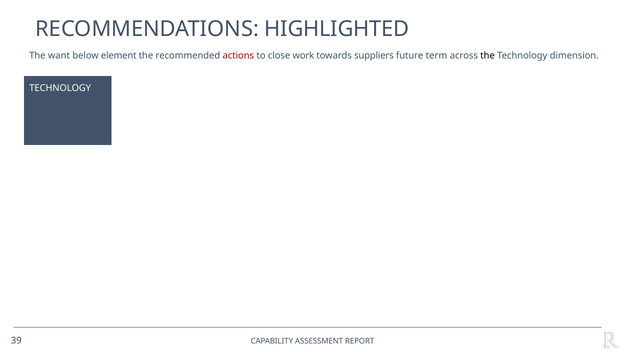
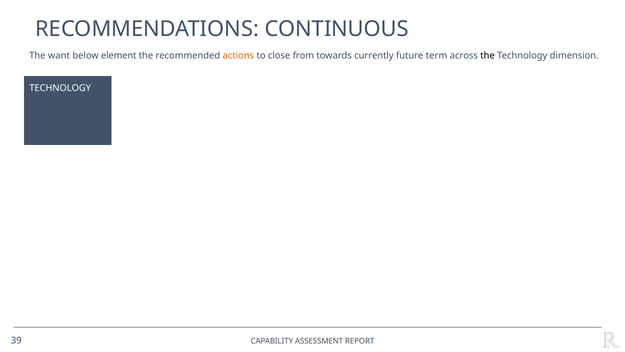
HIGHLIGHTED: HIGHLIGHTED -> CONTINUOUS
actions colour: red -> orange
work: work -> from
suppliers: suppliers -> currently
